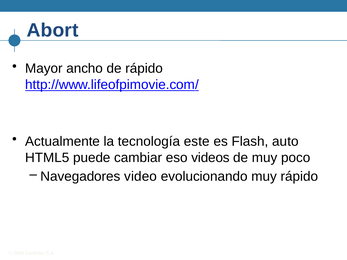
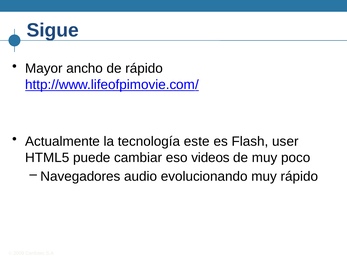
Abort: Abort -> Sigue
auto: auto -> user
video: video -> audio
